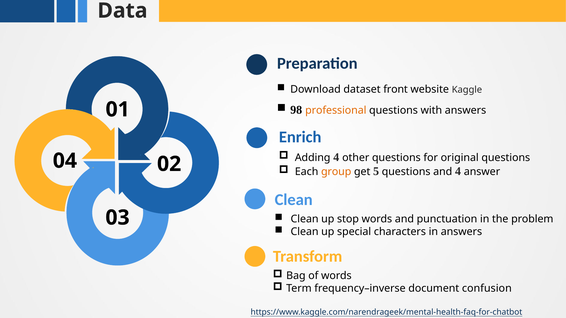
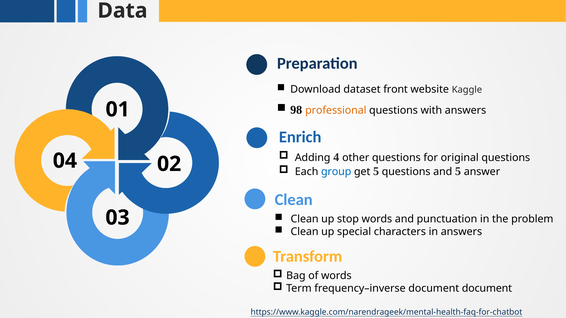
group colour: orange -> blue
and 4: 4 -> 5
document confusion: confusion -> document
